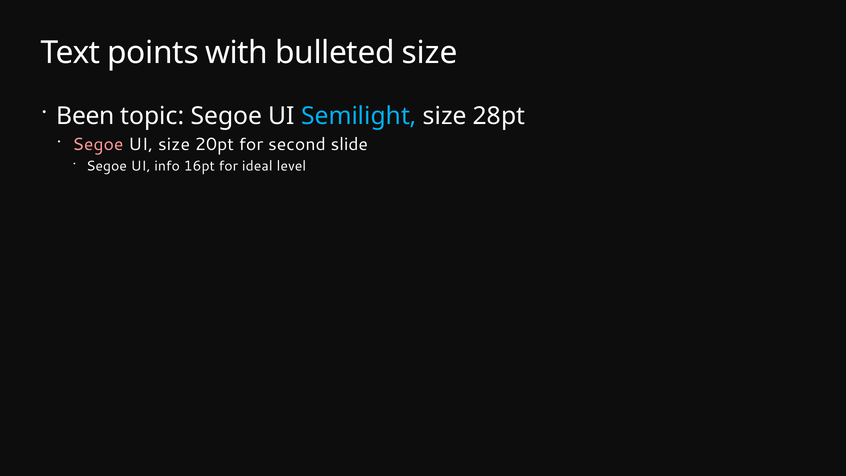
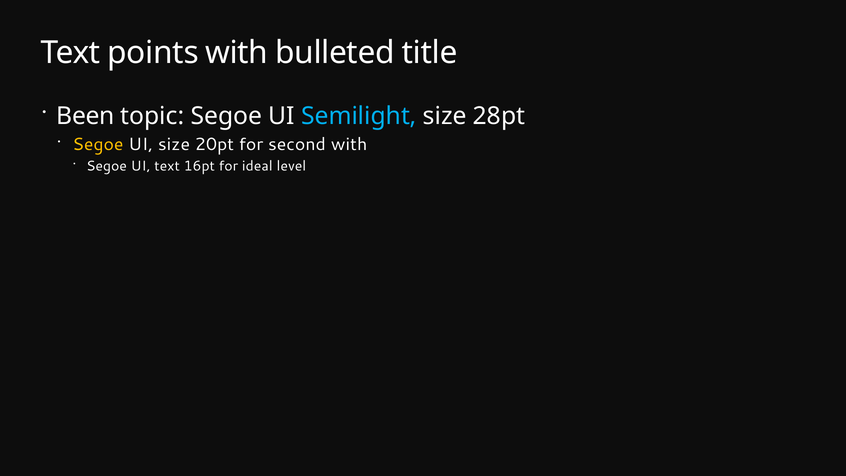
bulleted size: size -> title
Segoe at (98, 145) colour: pink -> yellow
second slide: slide -> with
UI info: info -> text
